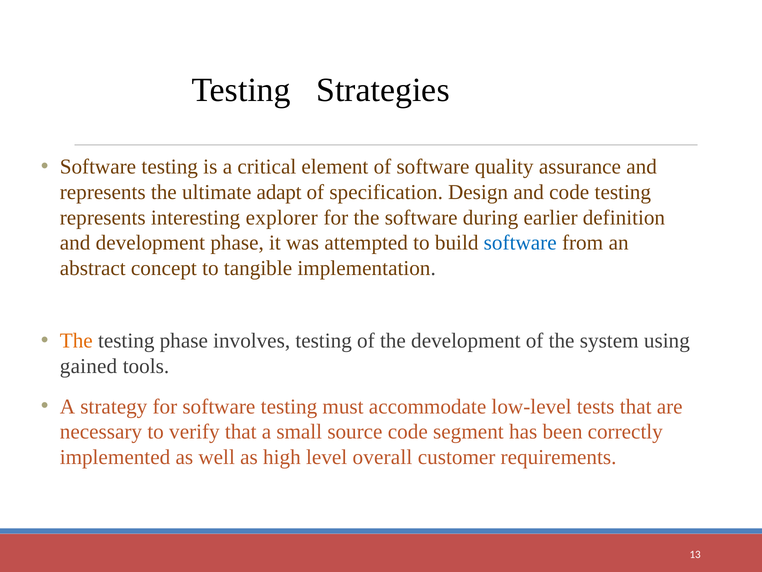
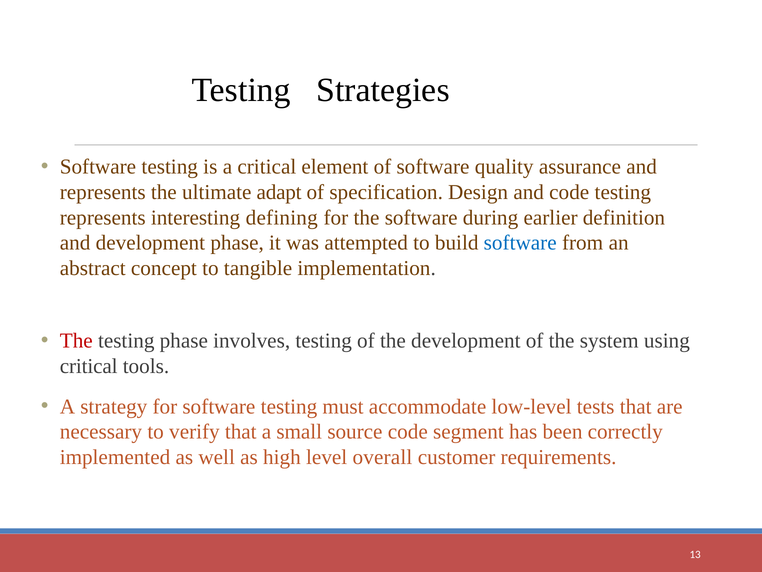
explorer: explorer -> defining
The at (76, 341) colour: orange -> red
gained at (89, 366): gained -> critical
